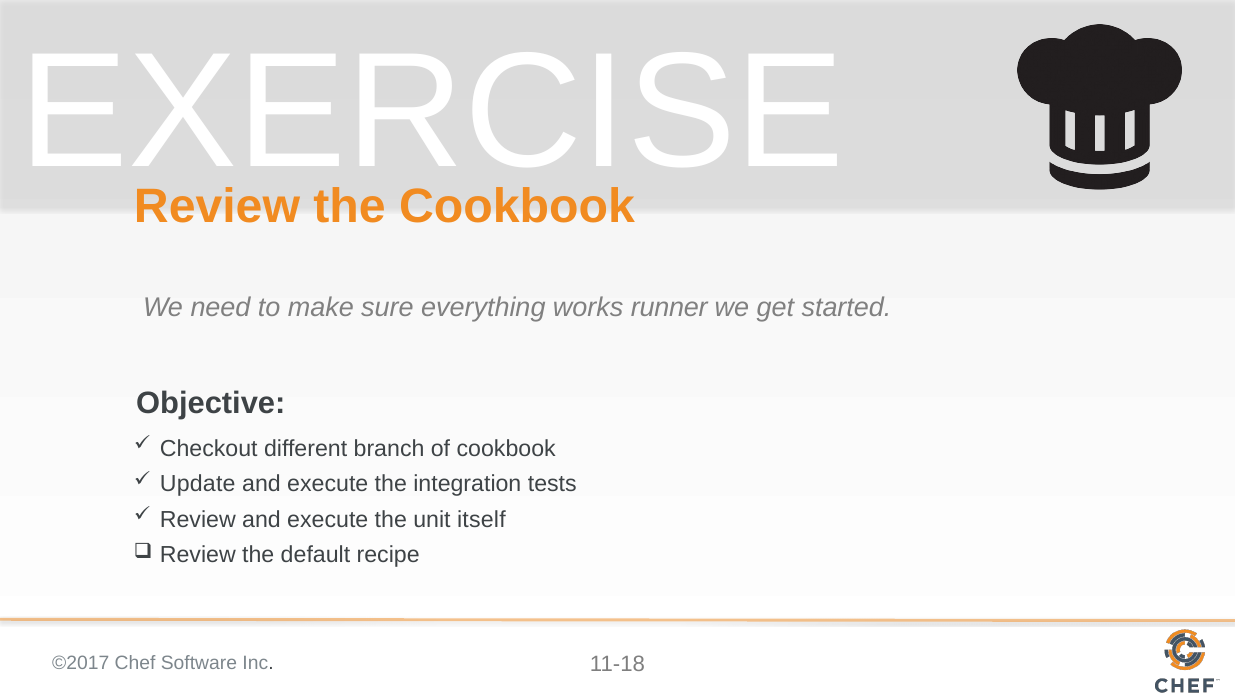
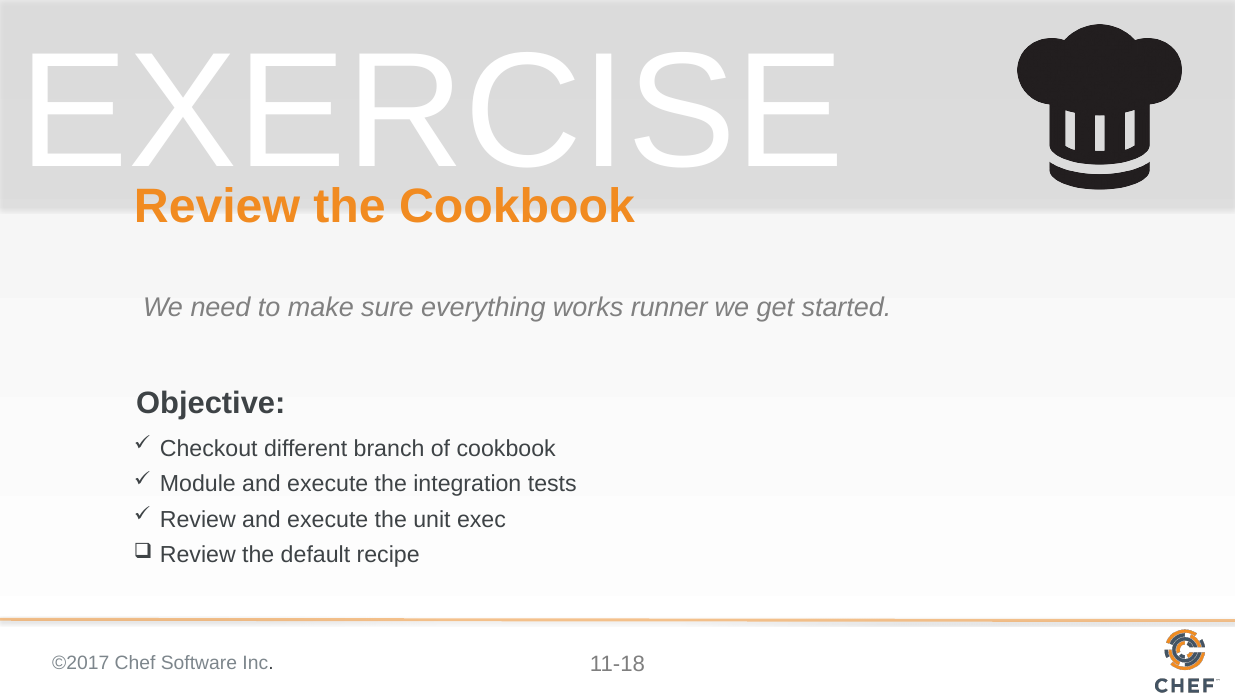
Update: Update -> Module
itself: itself -> exec
